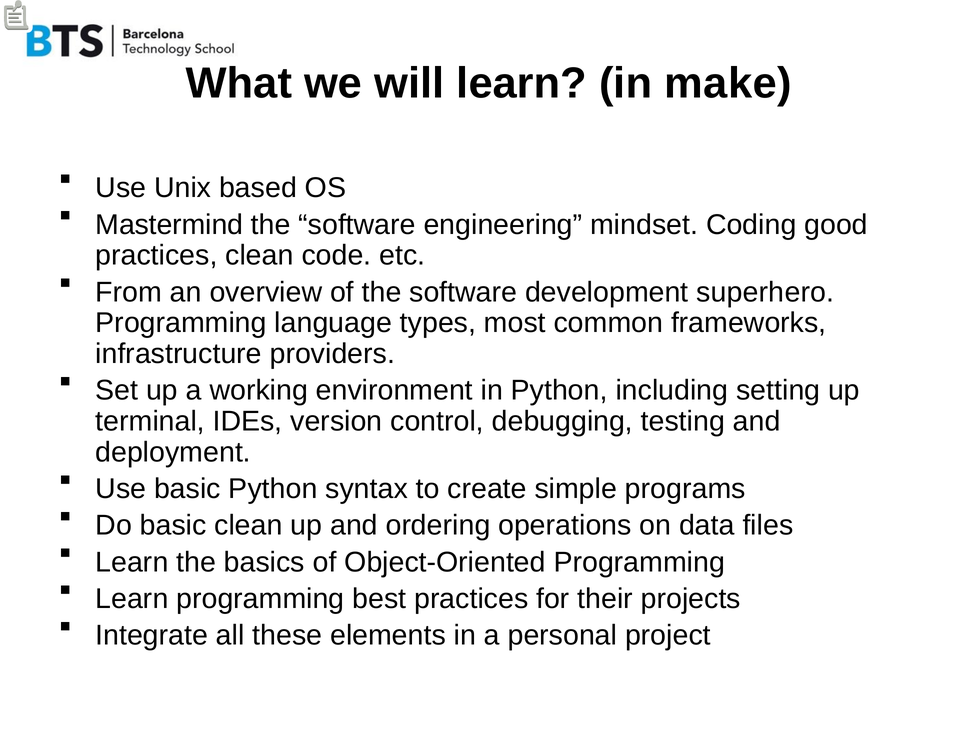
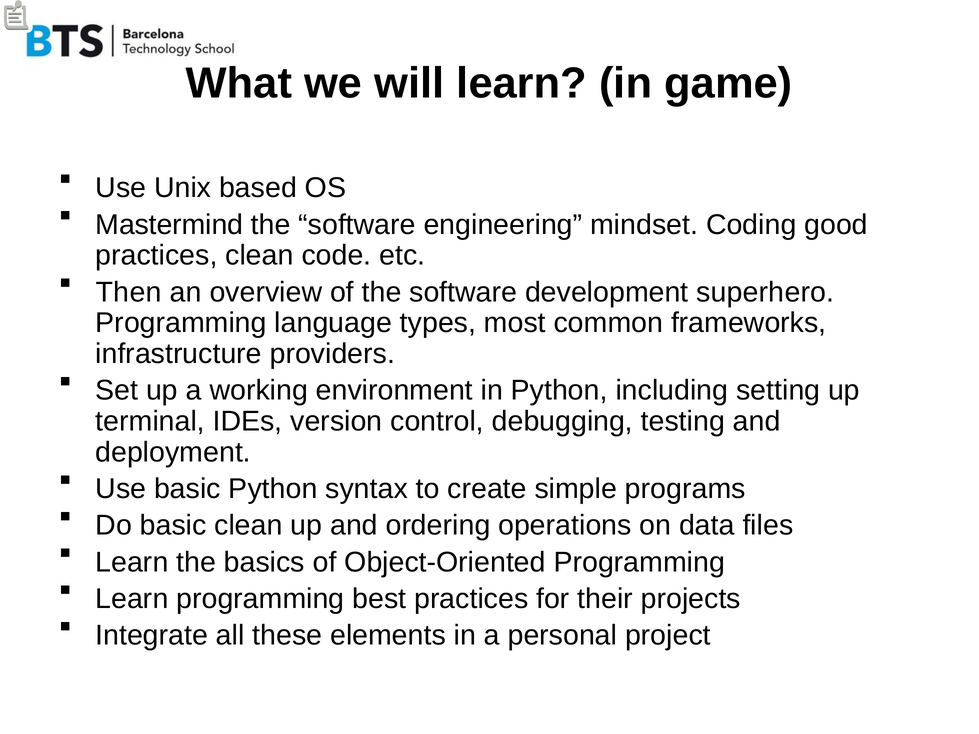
make: make -> game
From: From -> Then
